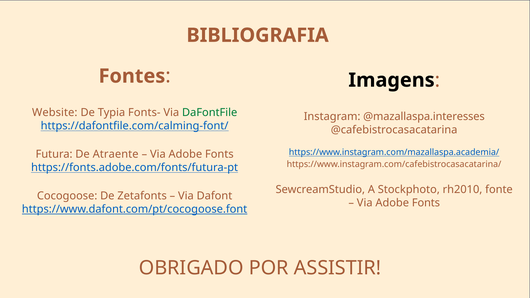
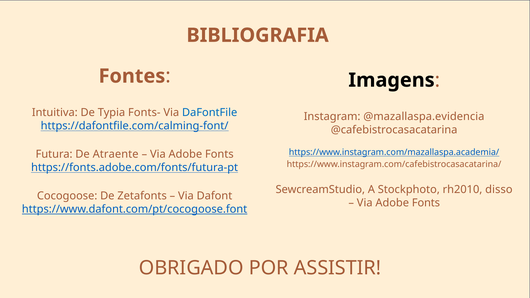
Website: Website -> Intuitiva
DaFontFile colour: green -> blue
@mazallaspa.interesses: @mazallaspa.interesses -> @mazallaspa.evidencia
fonte: fonte -> disso
